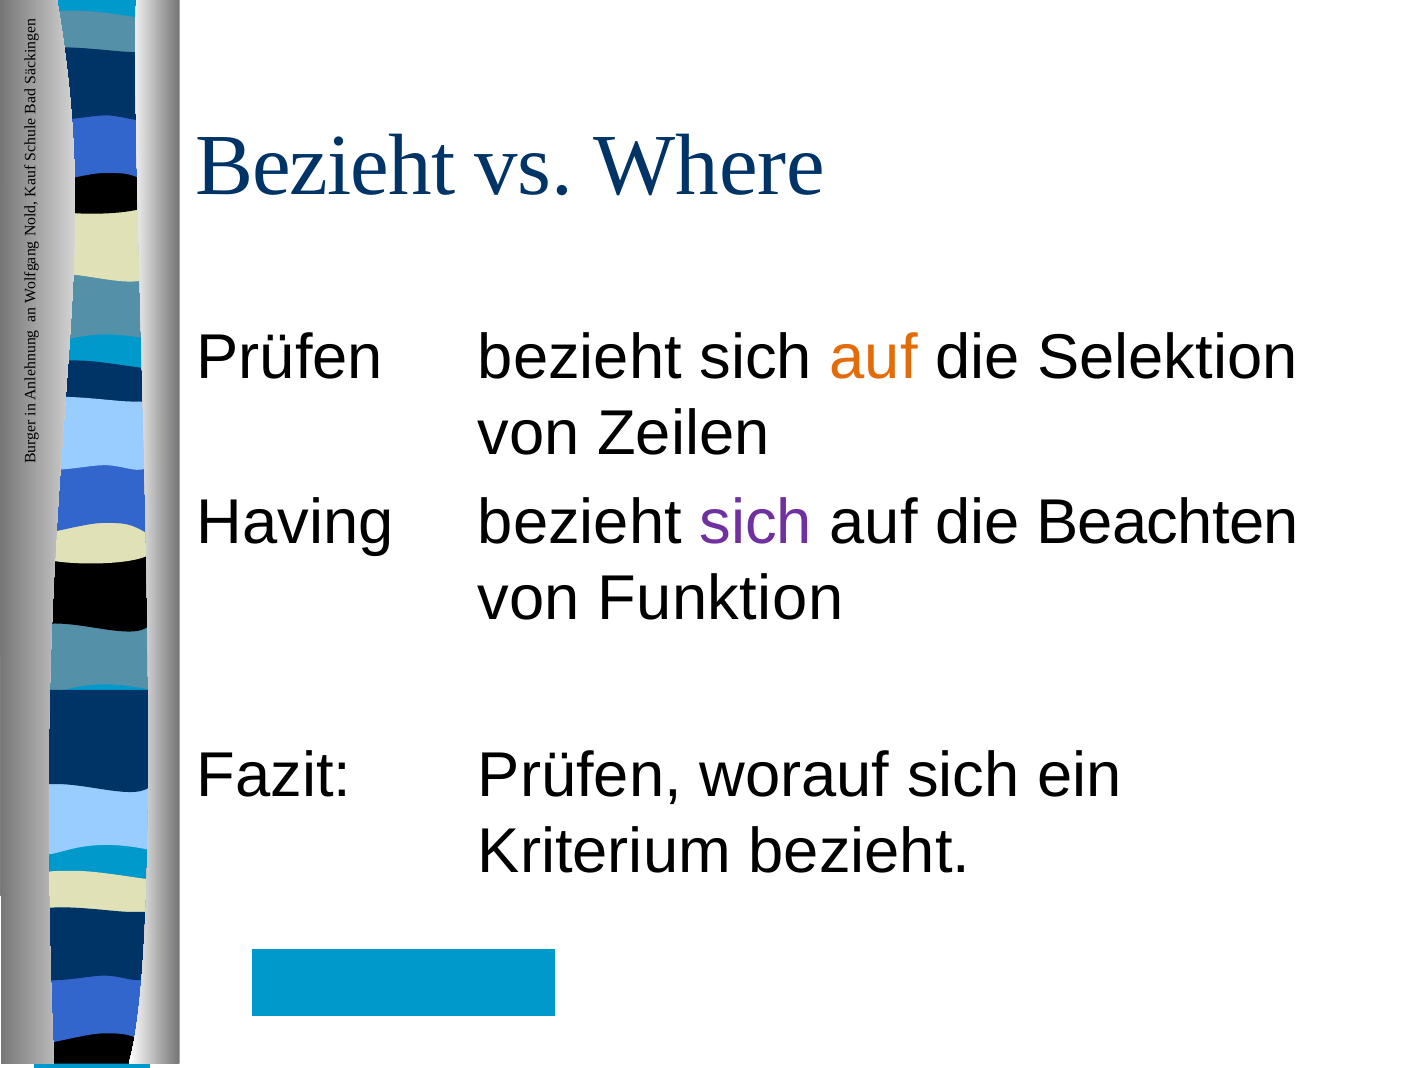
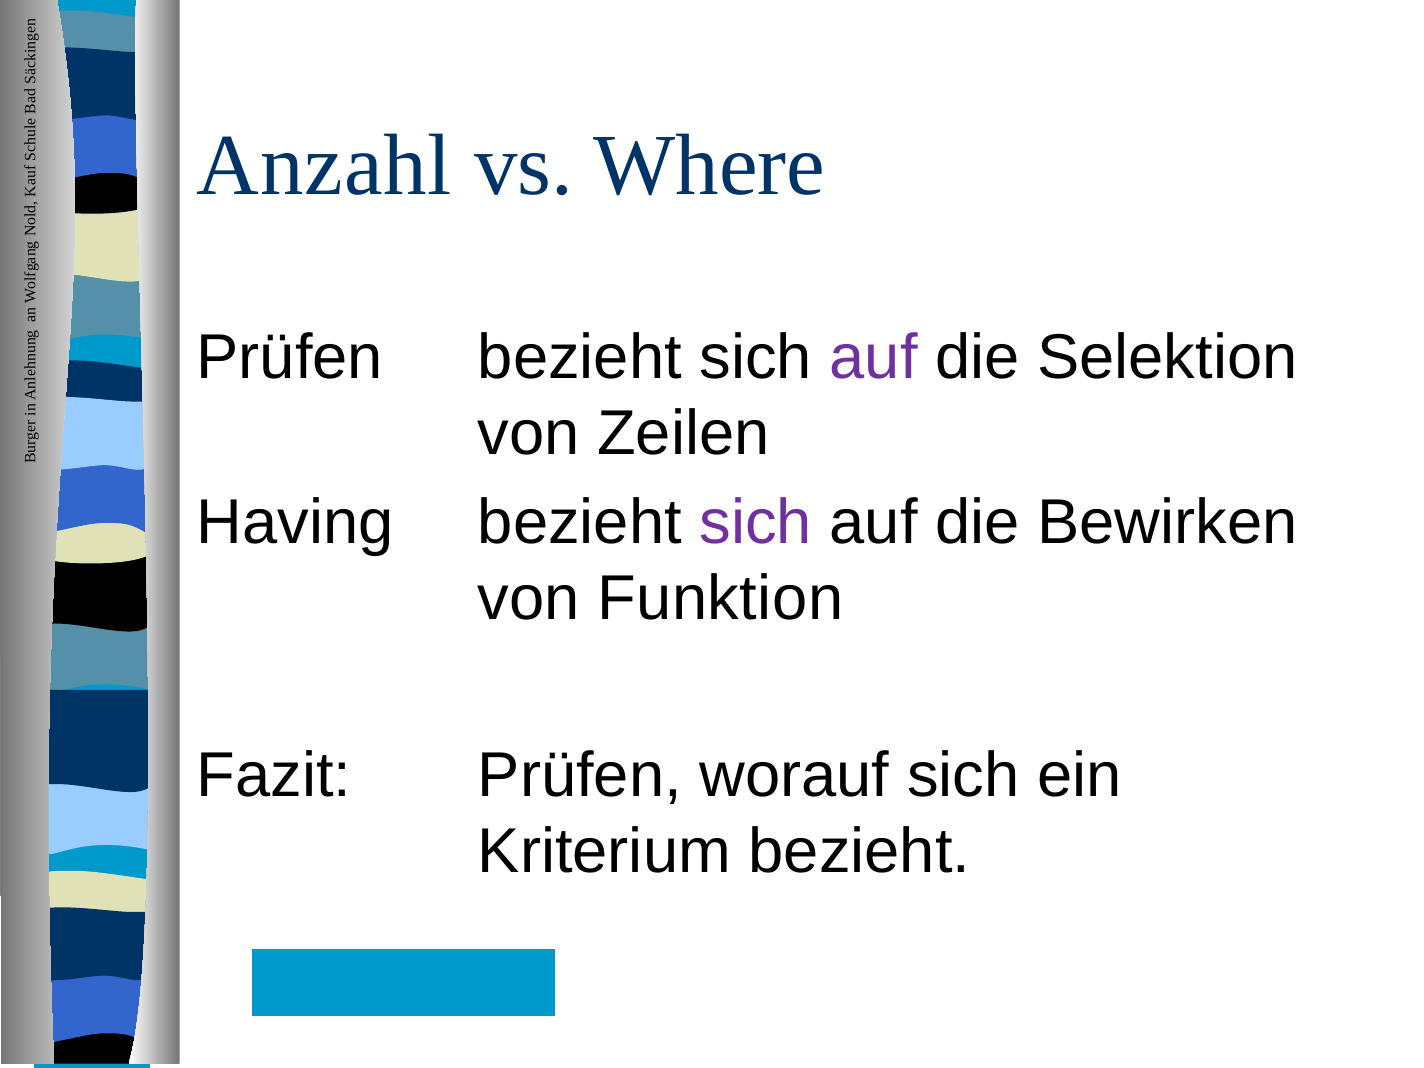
Bezieht at (325, 166): Bezieht -> Anzahl
auf at (874, 358) colour: orange -> purple
Beachten: Beachten -> Bewirken
